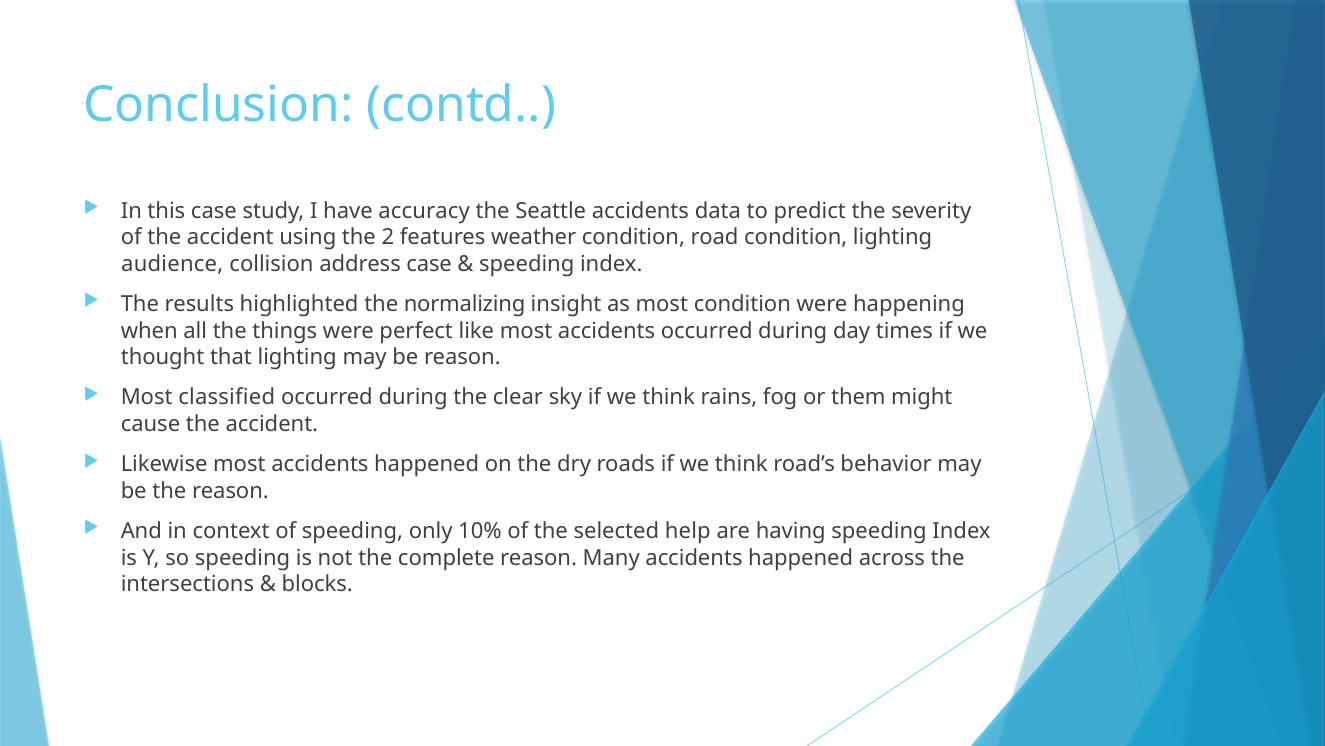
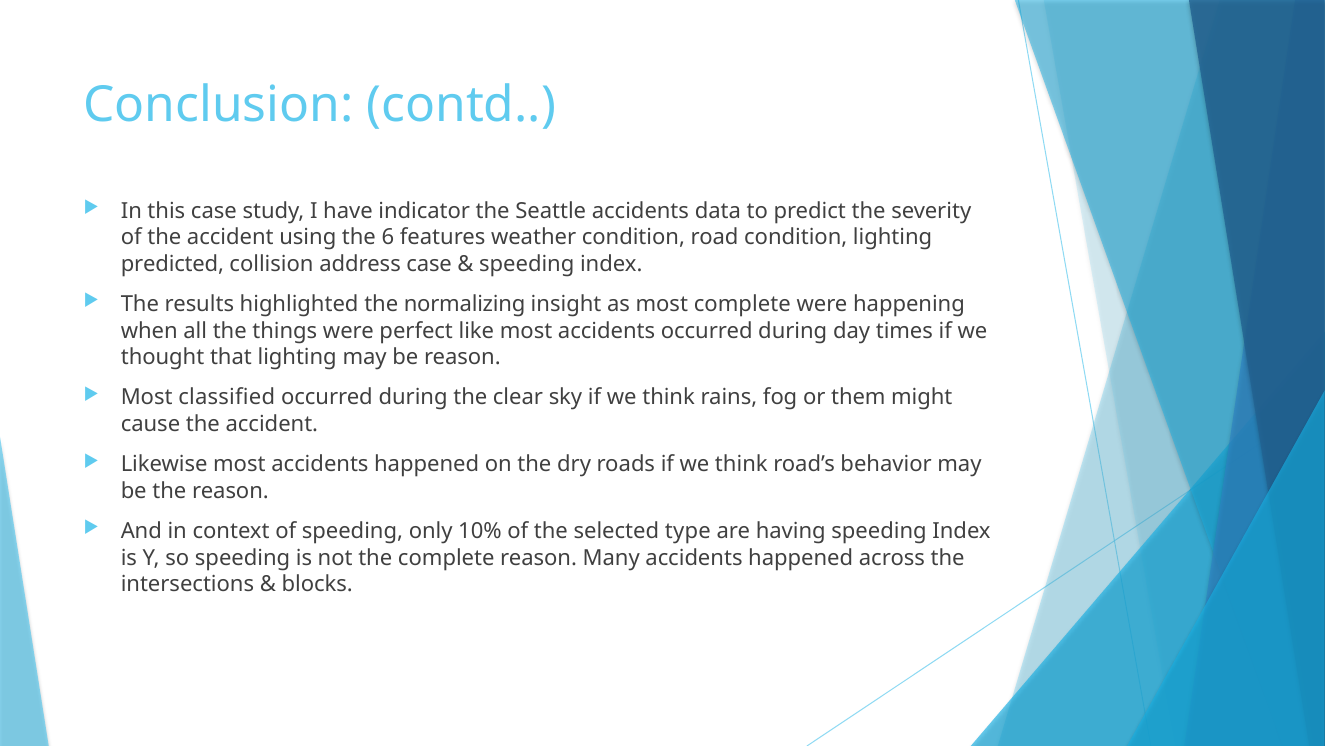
accuracy: accuracy -> indicator
2: 2 -> 6
audience: audience -> predicted
most condition: condition -> complete
help: help -> type
